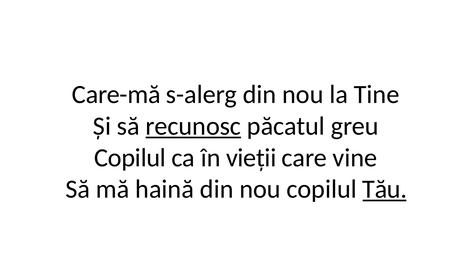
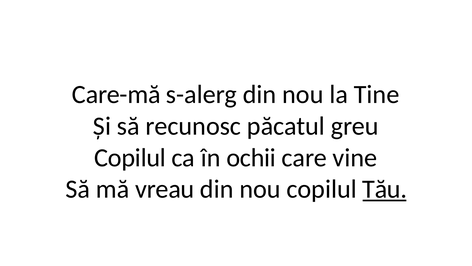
recunosc underline: present -> none
vieții: vieții -> ochii
haină: haină -> vreau
